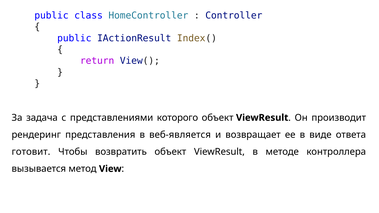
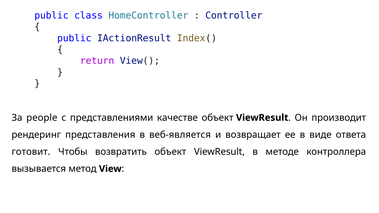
задача: задача -> people
которого: которого -> качестве
